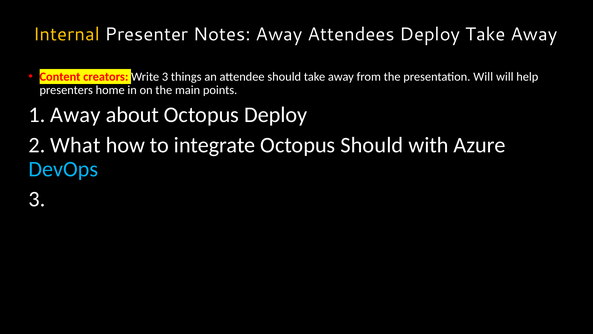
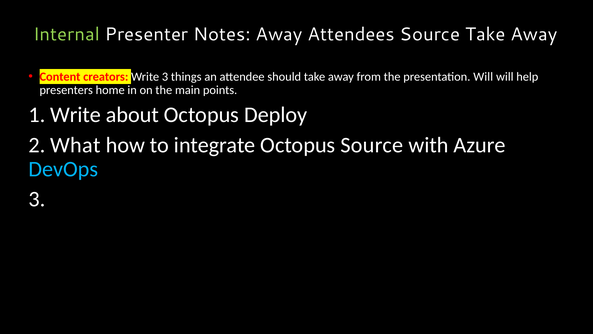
Internal colour: yellow -> light green
Attendees Deploy: Deploy -> Source
1 Away: Away -> Write
Octopus Should: Should -> Source
